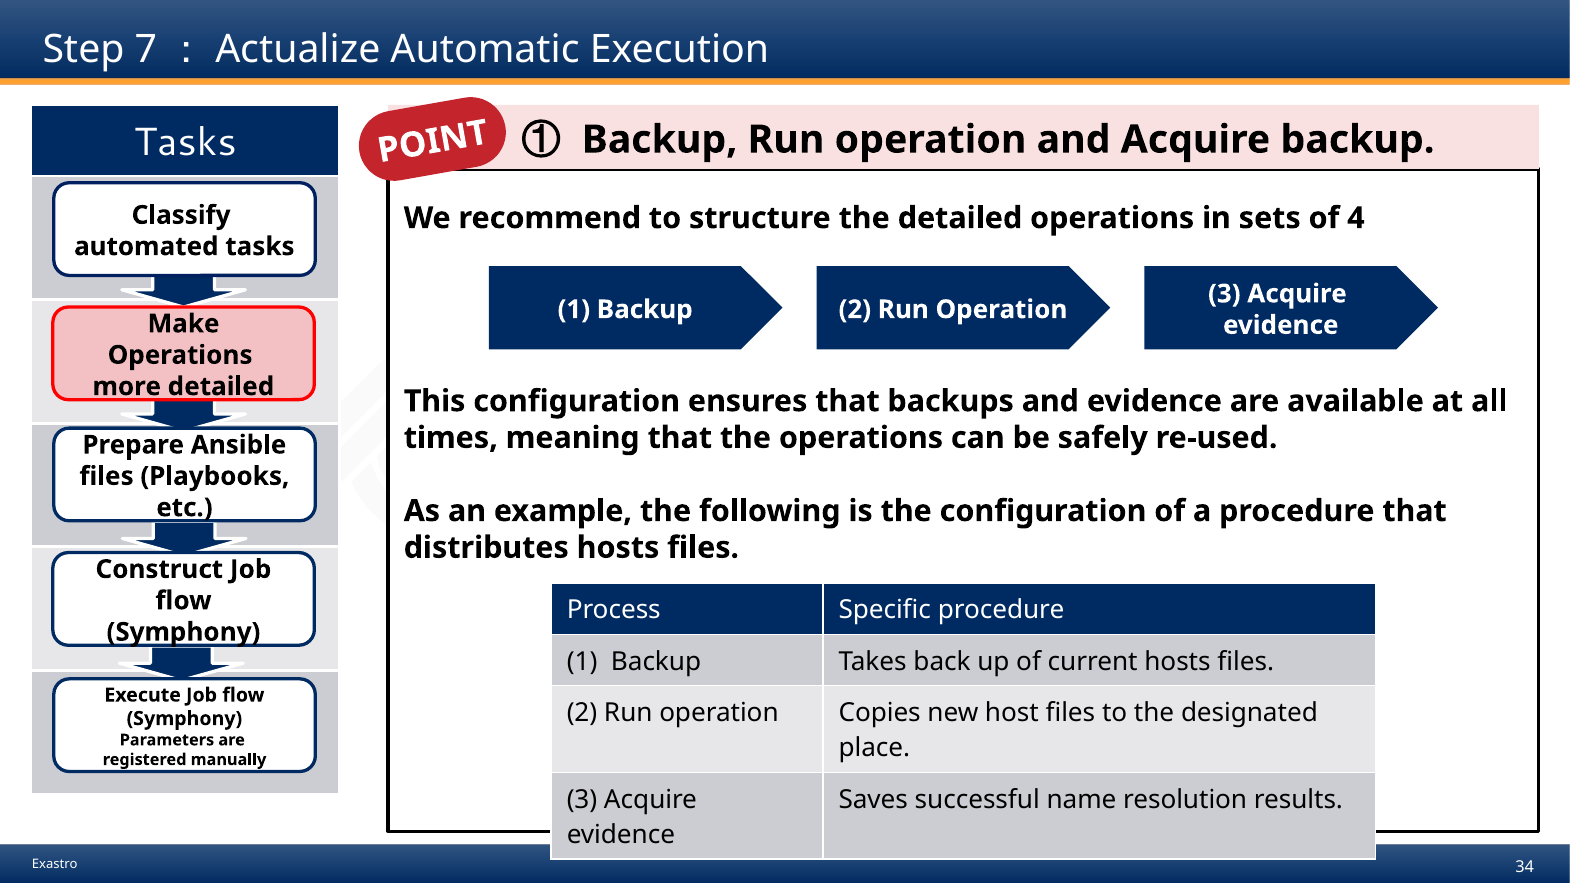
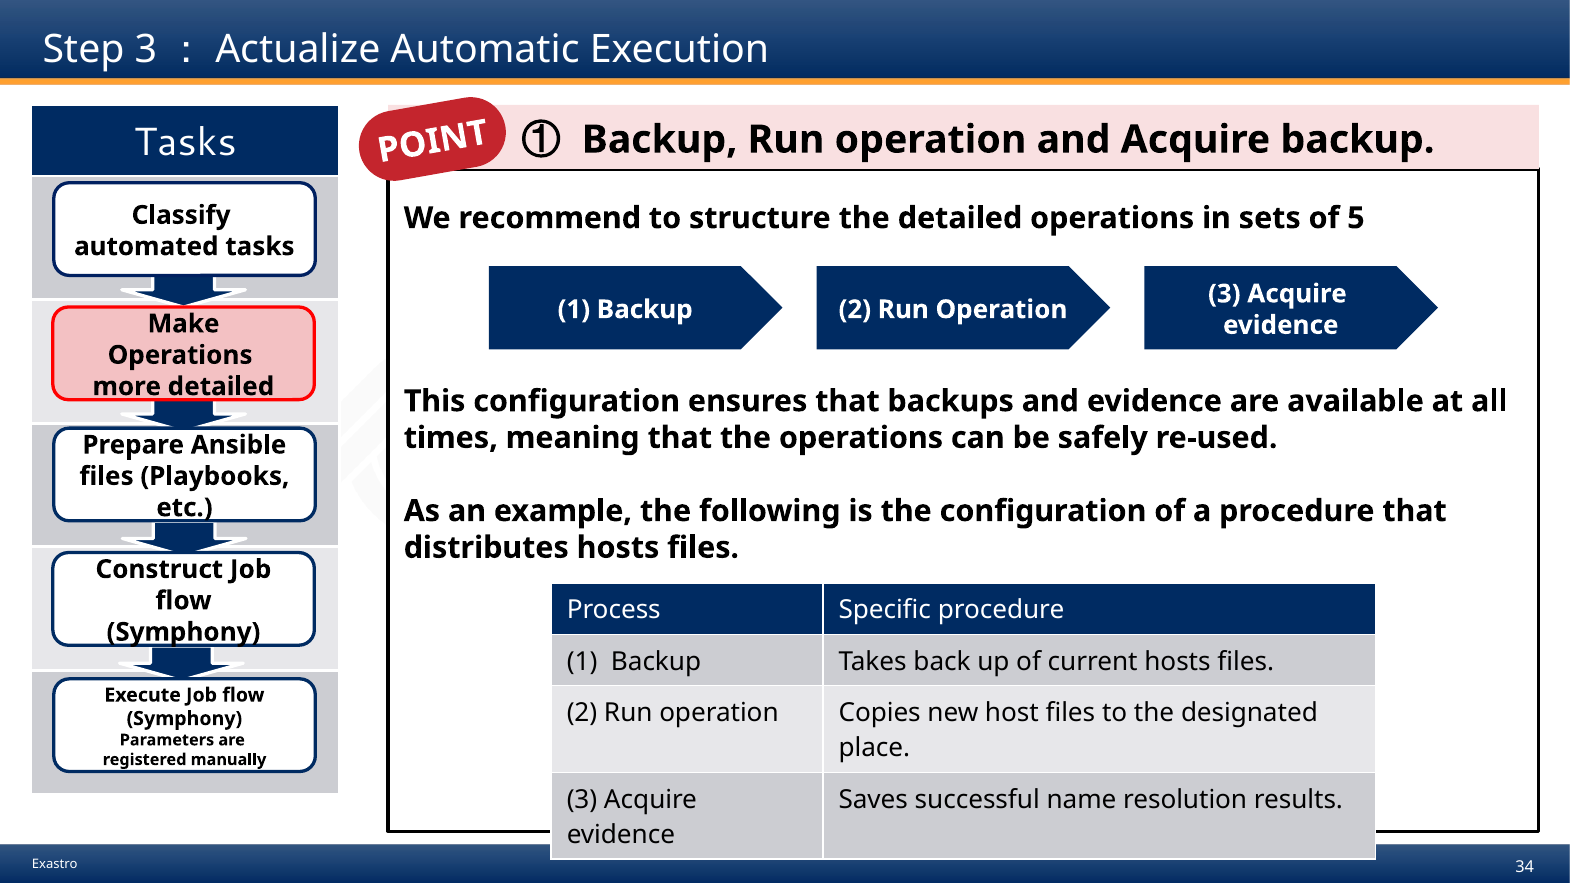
Step 7: 7 -> 3
4: 4 -> 5
